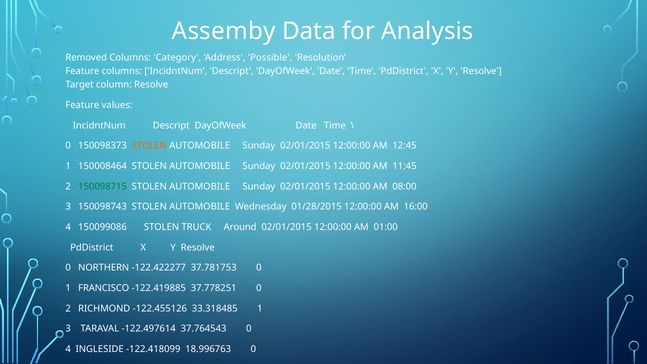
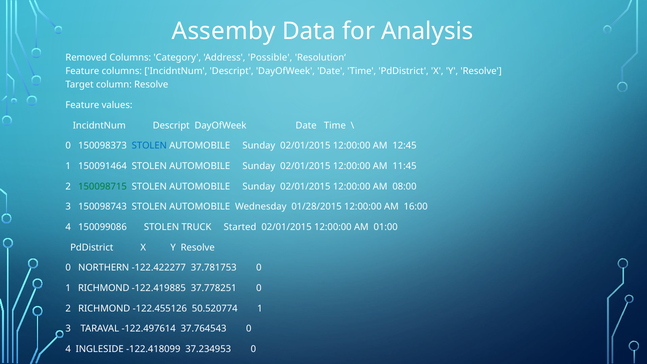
STOLEN at (149, 146) colour: orange -> blue
150008464: 150008464 -> 150091464
Around: Around -> Started
1 FRANCISCO: FRANCISCO -> RICHMOND
33.318485: 33.318485 -> 50.520774
18.996763: 18.996763 -> 37.234953
